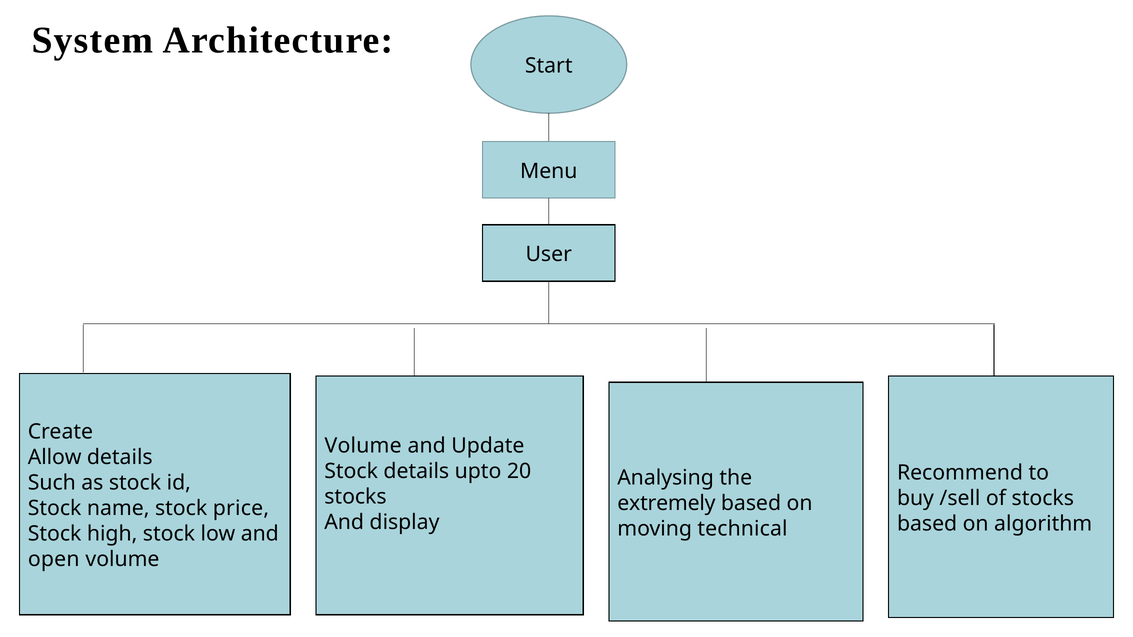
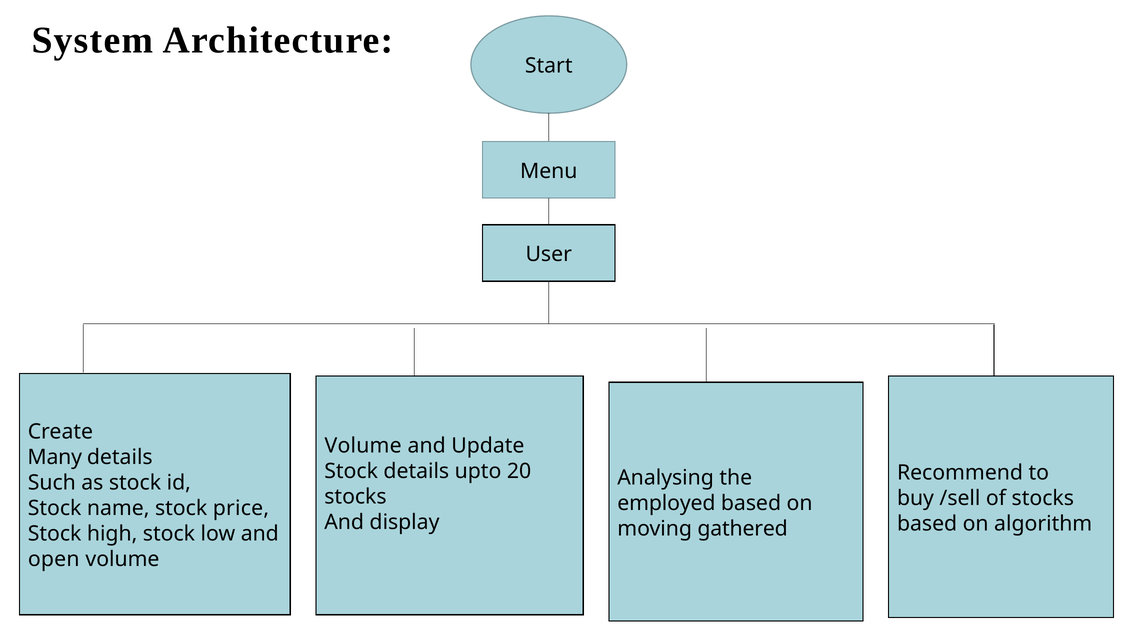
Allow: Allow -> Many
extremely: extremely -> employed
technical: technical -> gathered
